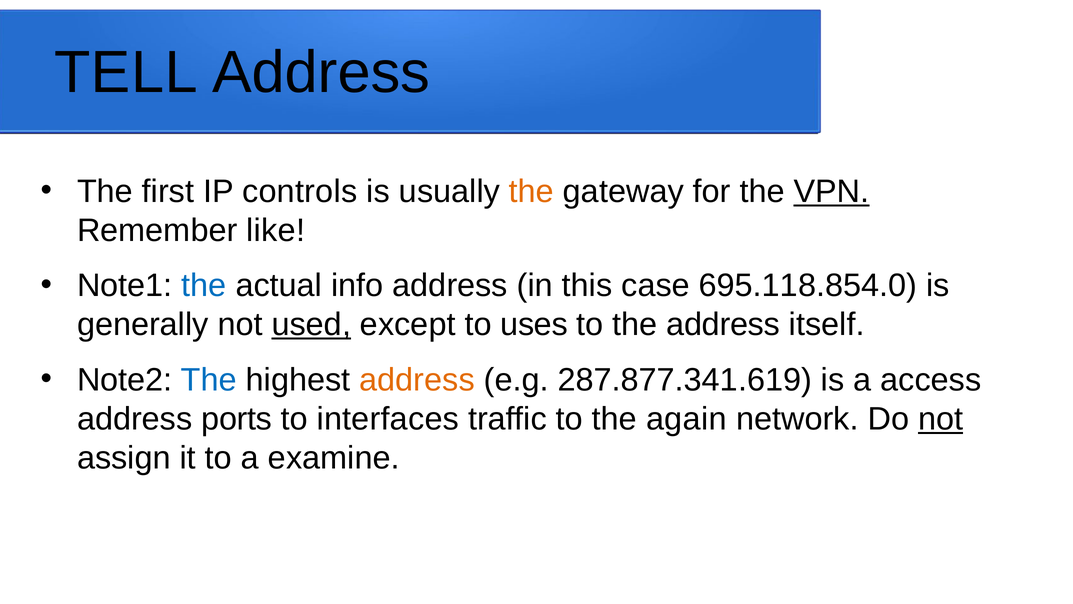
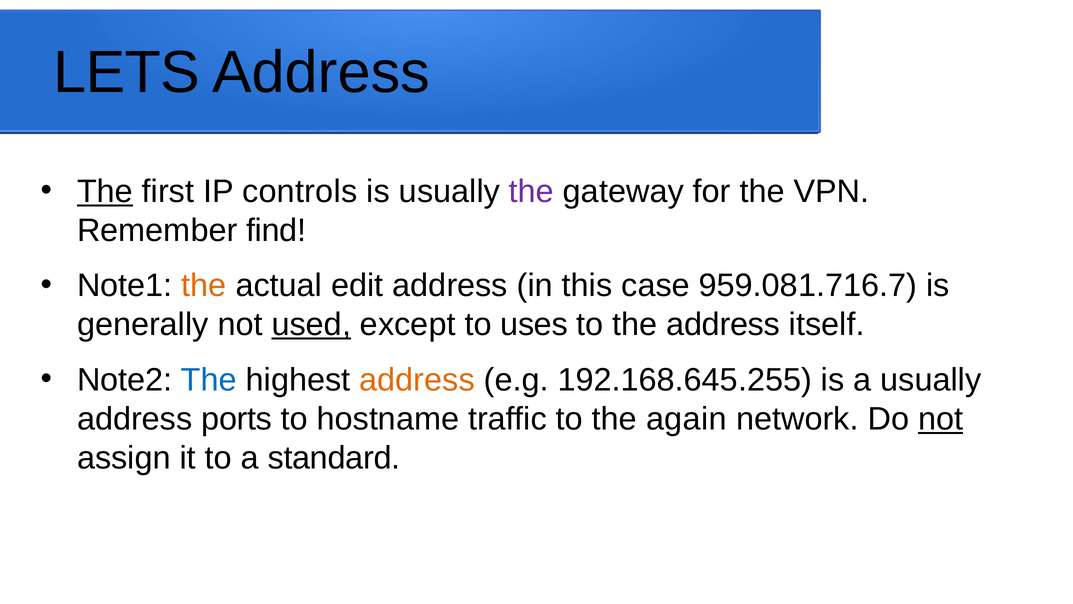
TELL: TELL -> LETS
The at (105, 191) underline: none -> present
the at (531, 191) colour: orange -> purple
VPN underline: present -> none
like: like -> find
the at (204, 286) colour: blue -> orange
info: info -> edit
695.118.854.0: 695.118.854.0 -> 959.081.716.7
287.877.341.619: 287.877.341.619 -> 192.168.645.255
a access: access -> usually
interfaces: interfaces -> hostname
examine: examine -> standard
